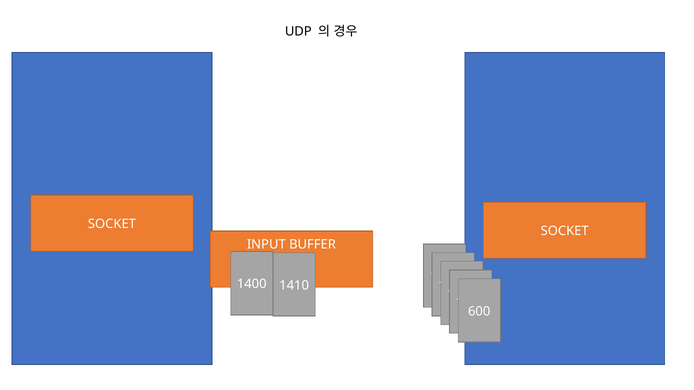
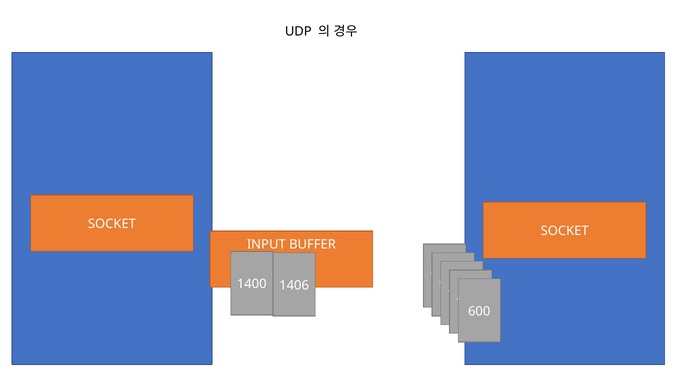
1410: 1410 -> 1406
